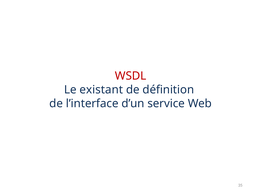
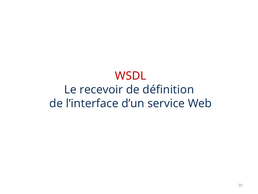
existant: existant -> recevoir
